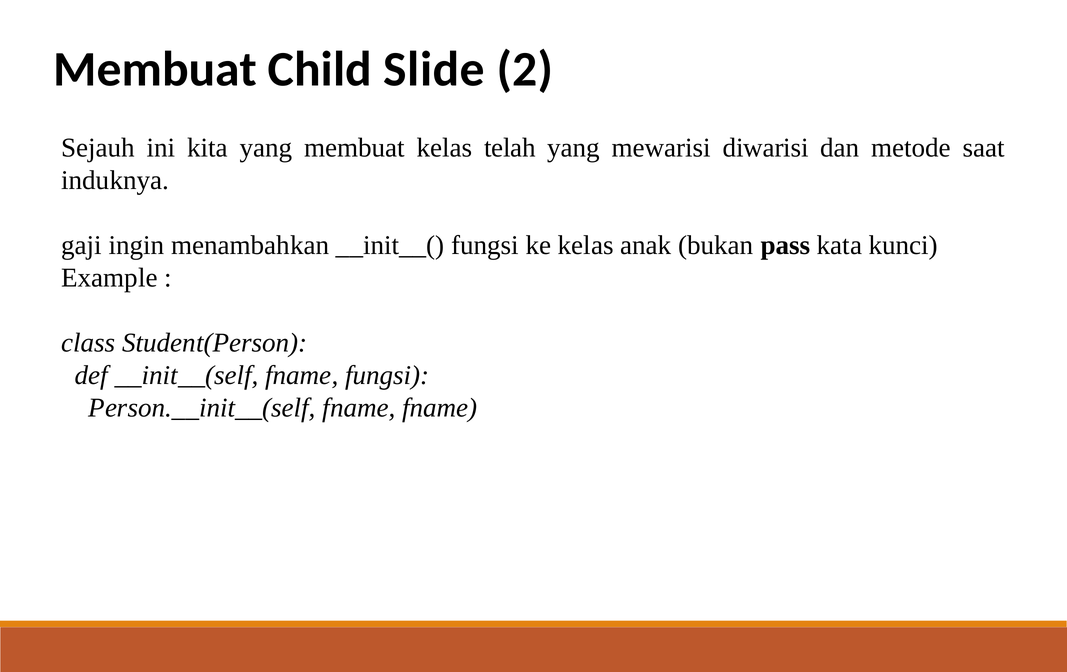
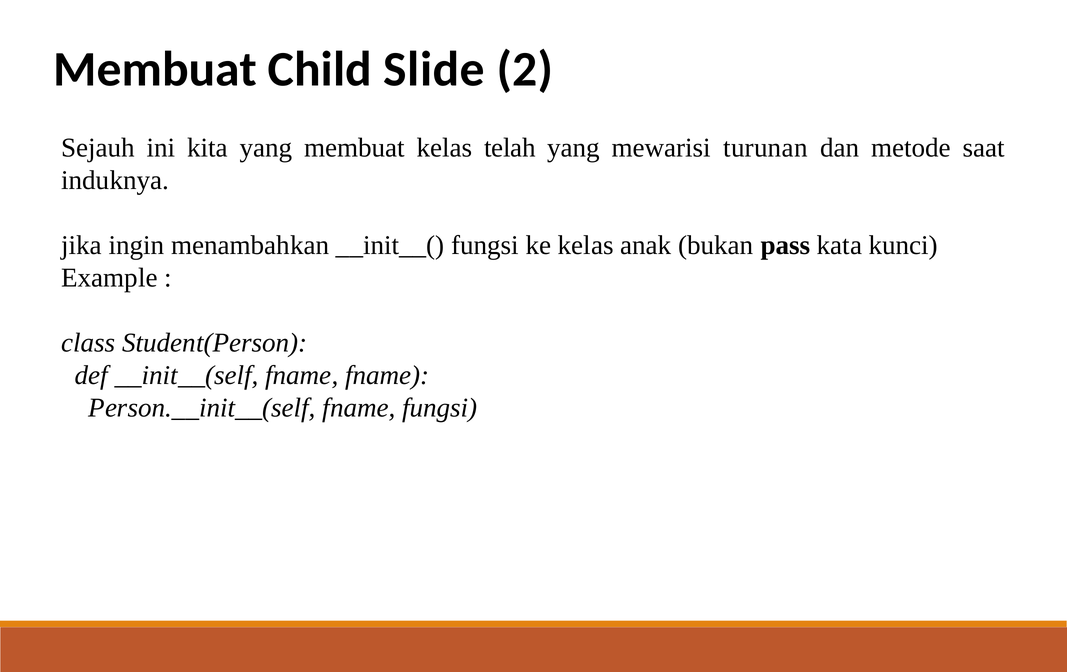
diwarisi: diwarisi -> turunan
gaji: gaji -> jika
fname fungsi: fungsi -> fname
fname fname: fname -> fungsi
